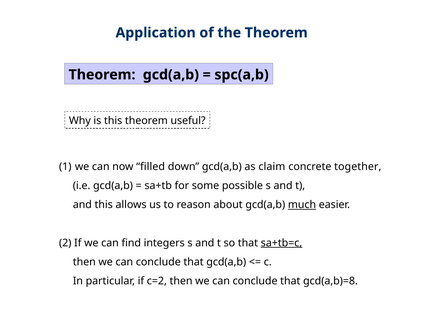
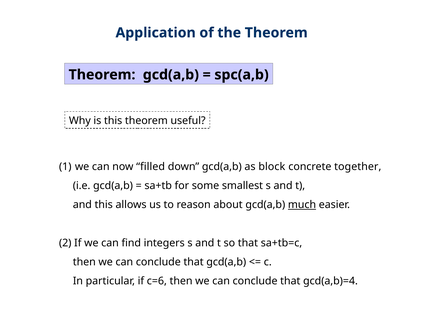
claim: claim -> block
possible: possible -> smallest
sa+tb=c underline: present -> none
c=2: c=2 -> c=6
gcd(a,b)=8: gcd(a,b)=8 -> gcd(a,b)=4
